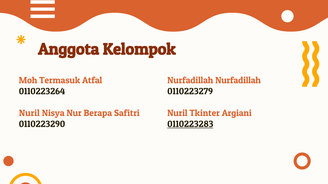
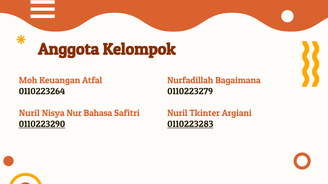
Termasuk: Termasuk -> Keuangan
Nurfadillah Nurfadillah: Nurfadillah -> Bagaimana
Berapa: Berapa -> Bahasa
0110223290 underline: none -> present
